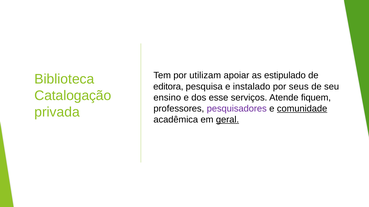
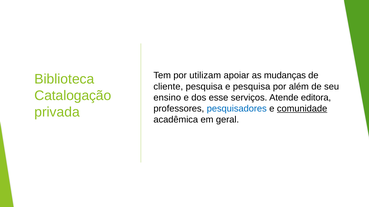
estipulado: estipulado -> mudanças
editora: editora -> cliente
e instalado: instalado -> pesquisa
seus: seus -> além
fiquem: fiquem -> editora
pesquisadores colour: purple -> blue
geral underline: present -> none
